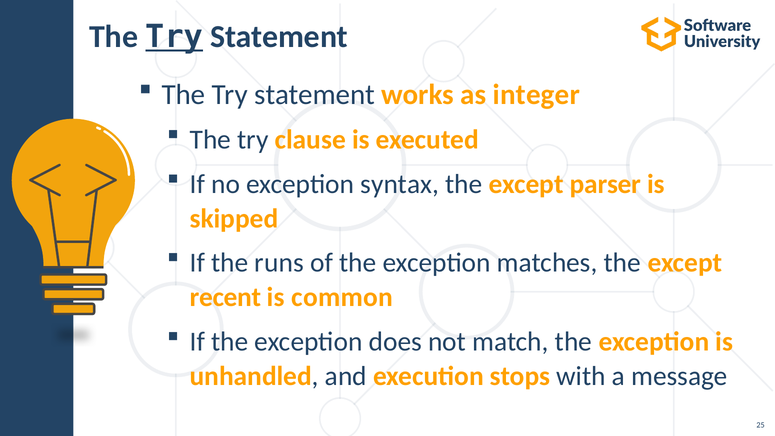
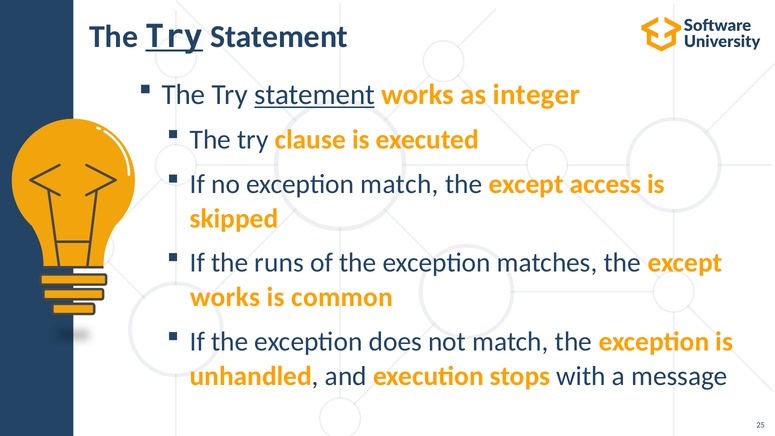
statement at (315, 95) underline: none -> present
exception syntax: syntax -> match
parser: parser -> access
recent at (225, 297): recent -> works
